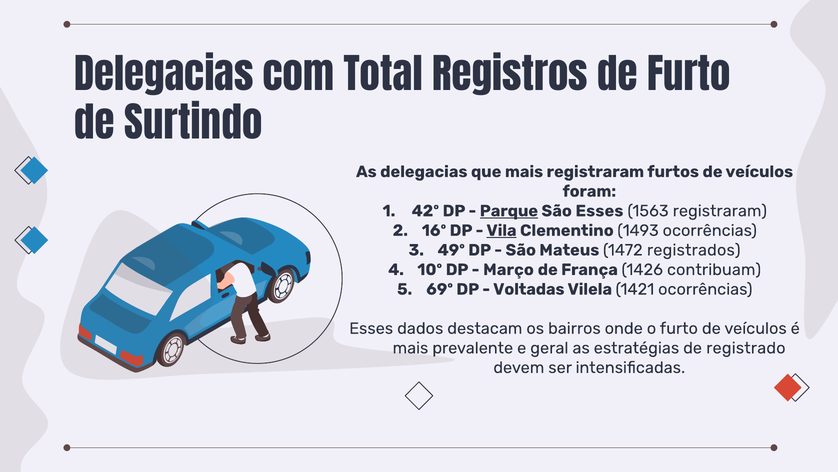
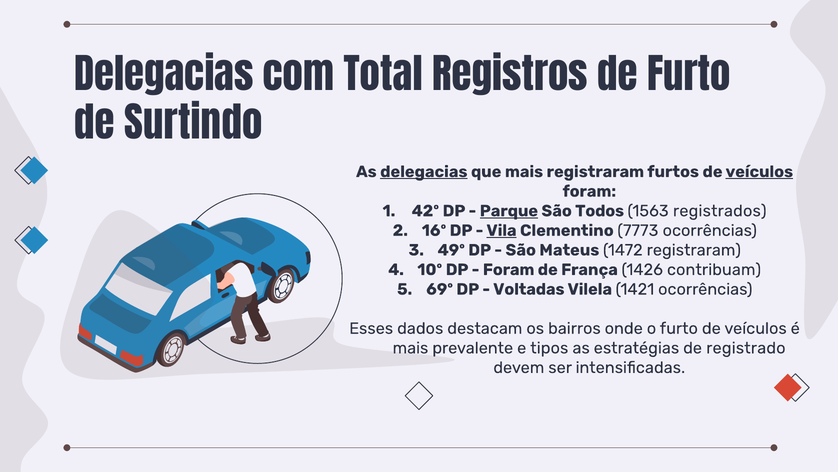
delegacias at (424, 171) underline: none -> present
veículos at (759, 171) underline: none -> present
São Esses: Esses -> Todos
1563 registraram: registraram -> registrados
1493: 1493 -> 7773
1472 registrados: registrados -> registraram
Março at (508, 269): Março -> Foram
geral: geral -> tipos
